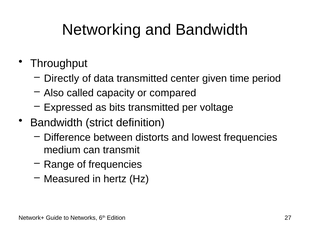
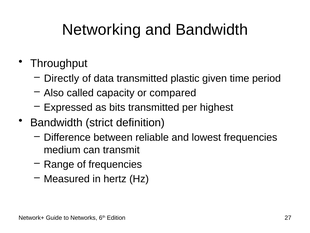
center: center -> plastic
voltage: voltage -> highest
distorts: distorts -> reliable
